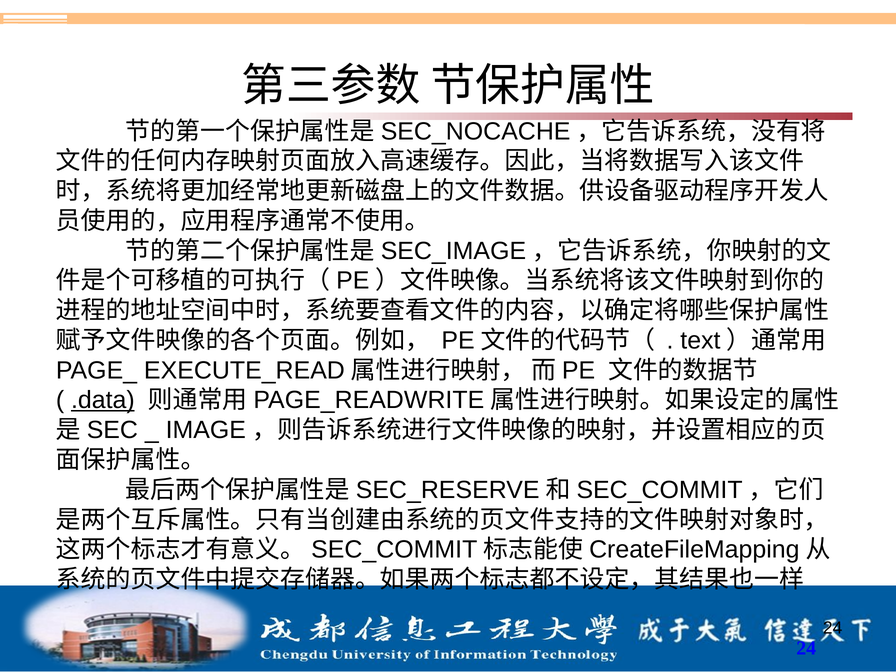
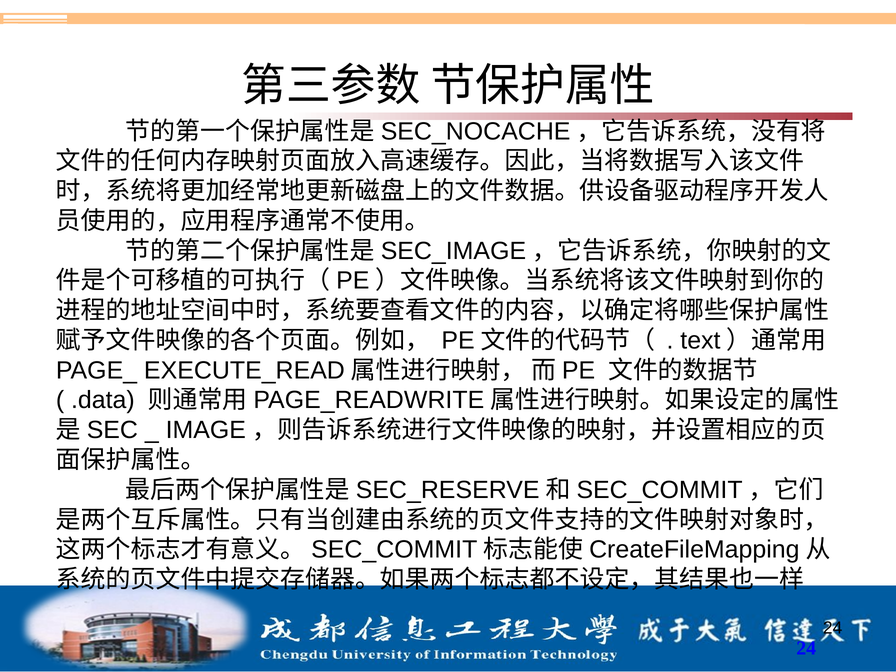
.data underline: present -> none
